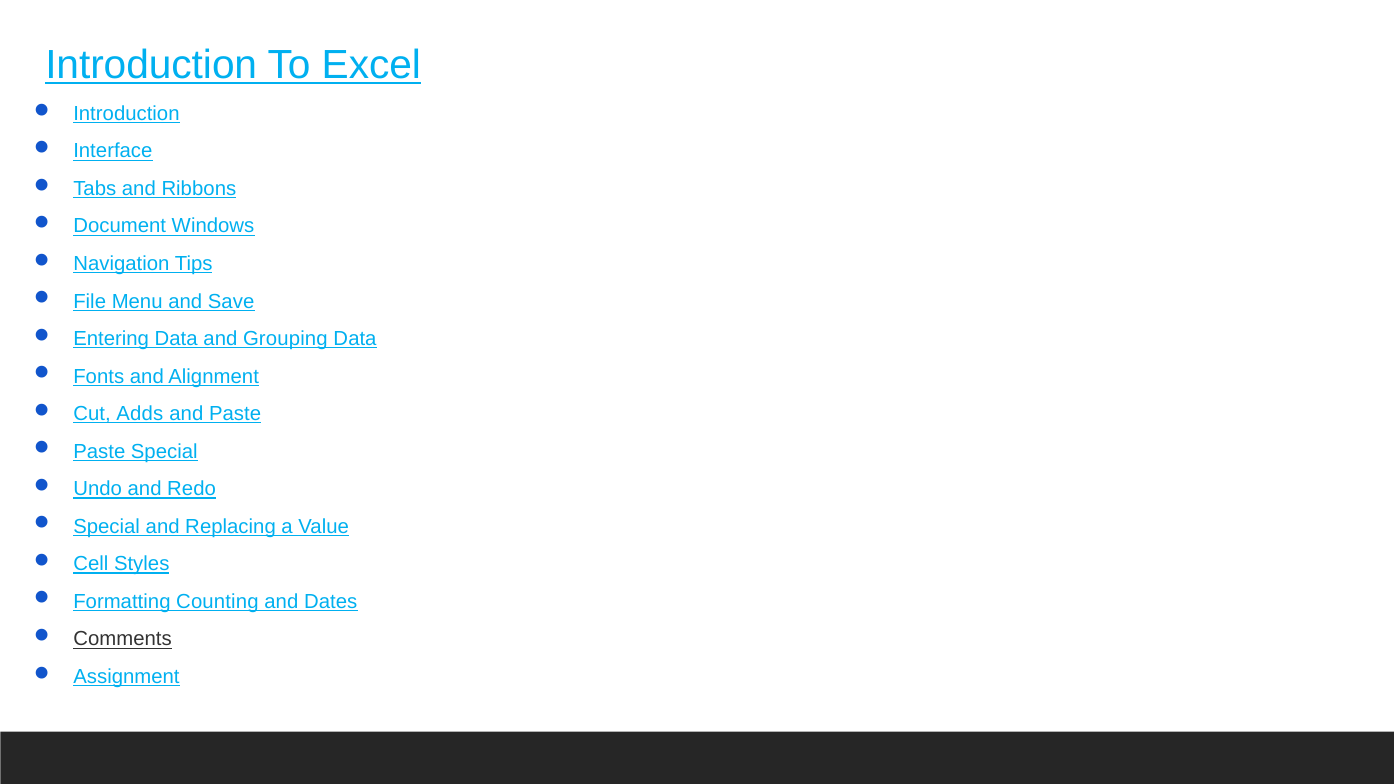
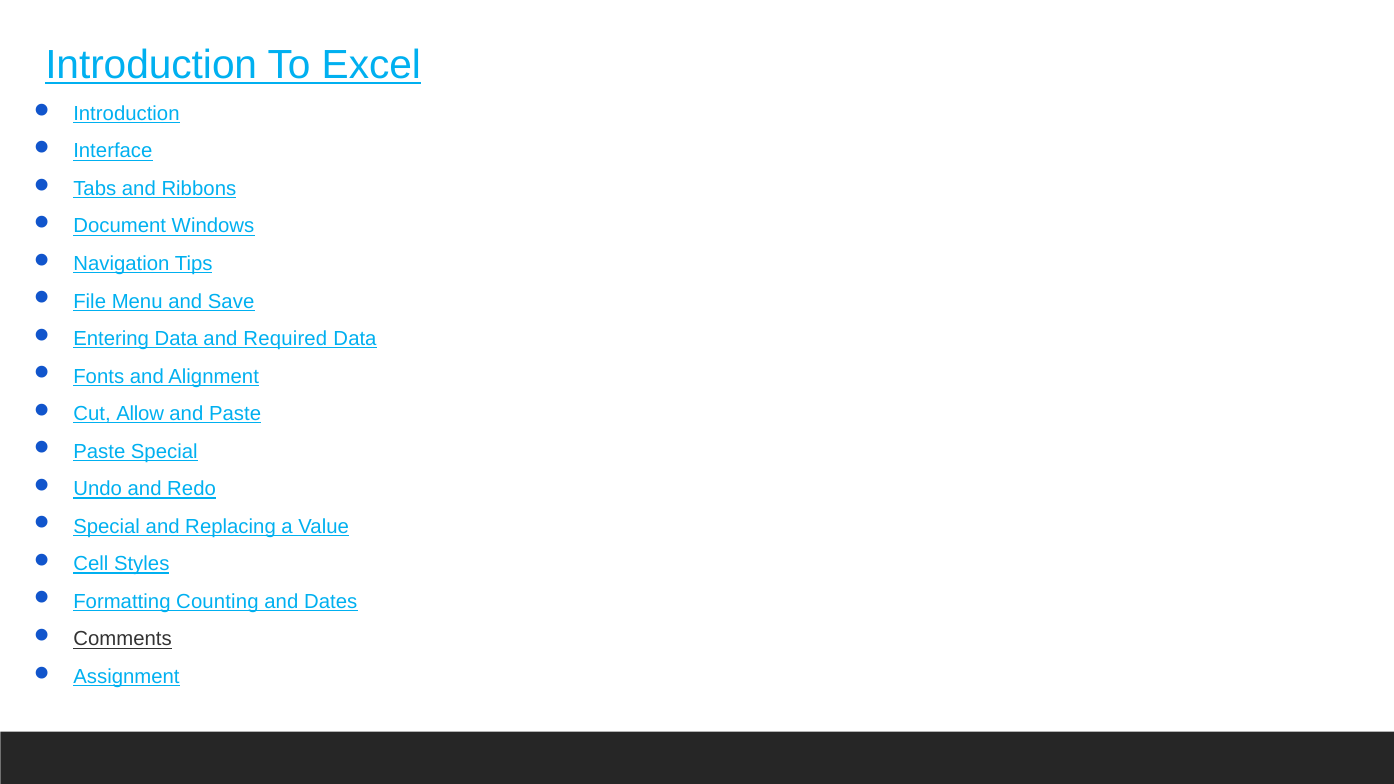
Grouping: Grouping -> Required
Adds: Adds -> Allow
